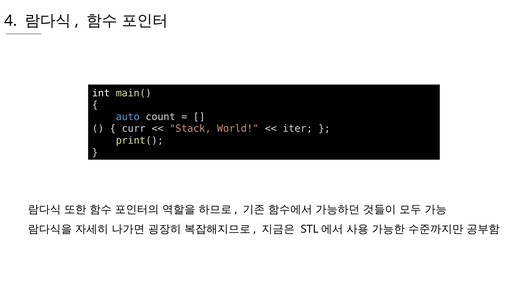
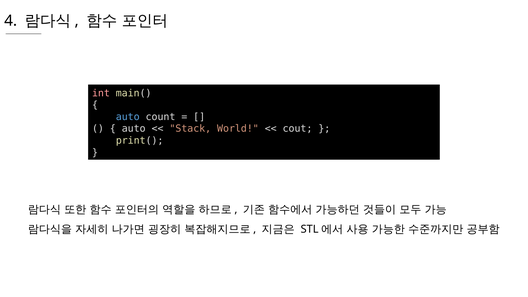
int colour: white -> pink
curr at (134, 129): curr -> auto
iter: iter -> cout
